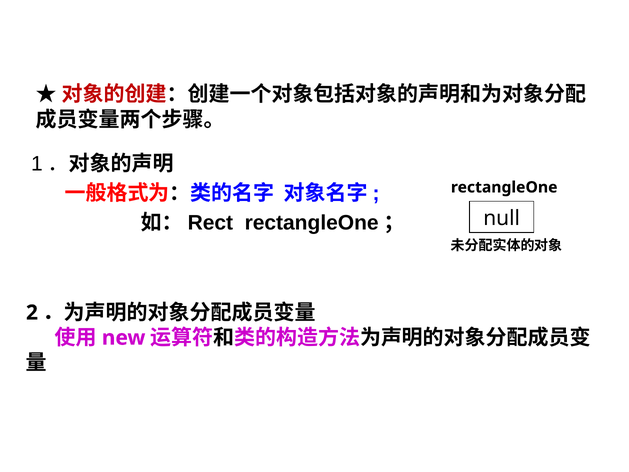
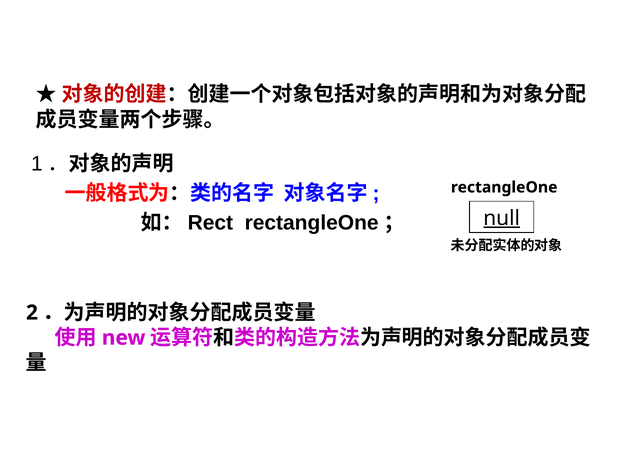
null underline: none -> present
